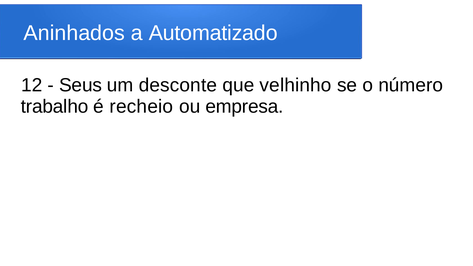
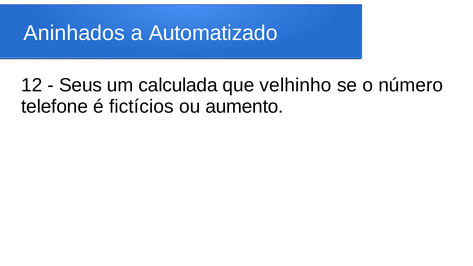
desconte: desconte -> calculada
trabalho: trabalho -> telefone
recheio: recheio -> fictícios
empresa: empresa -> aumento
